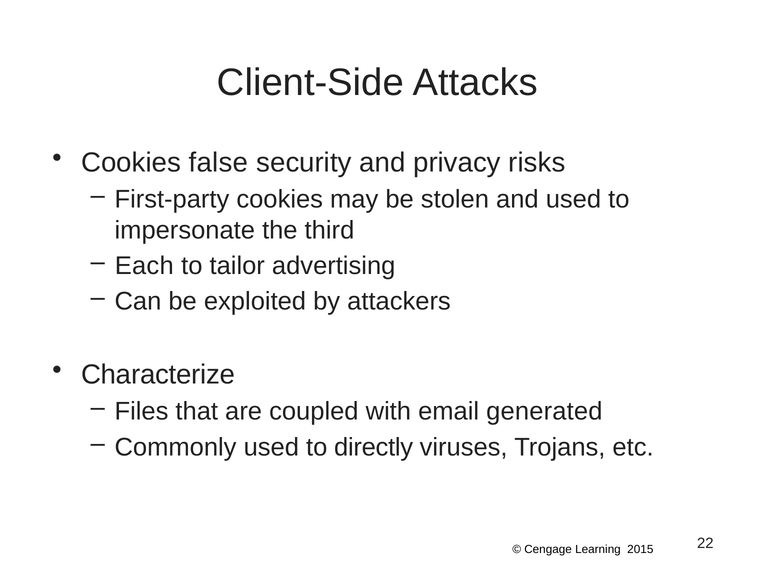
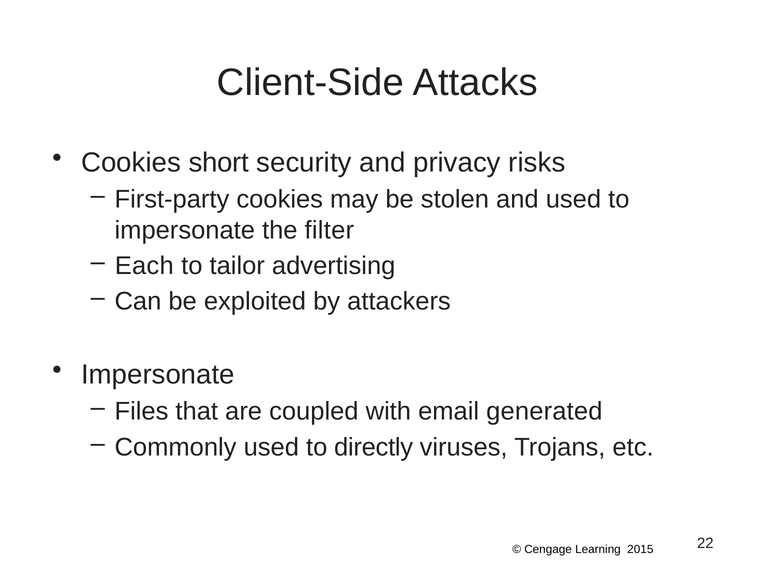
false: false -> short
third: third -> filter
Characterize at (158, 375): Characterize -> Impersonate
